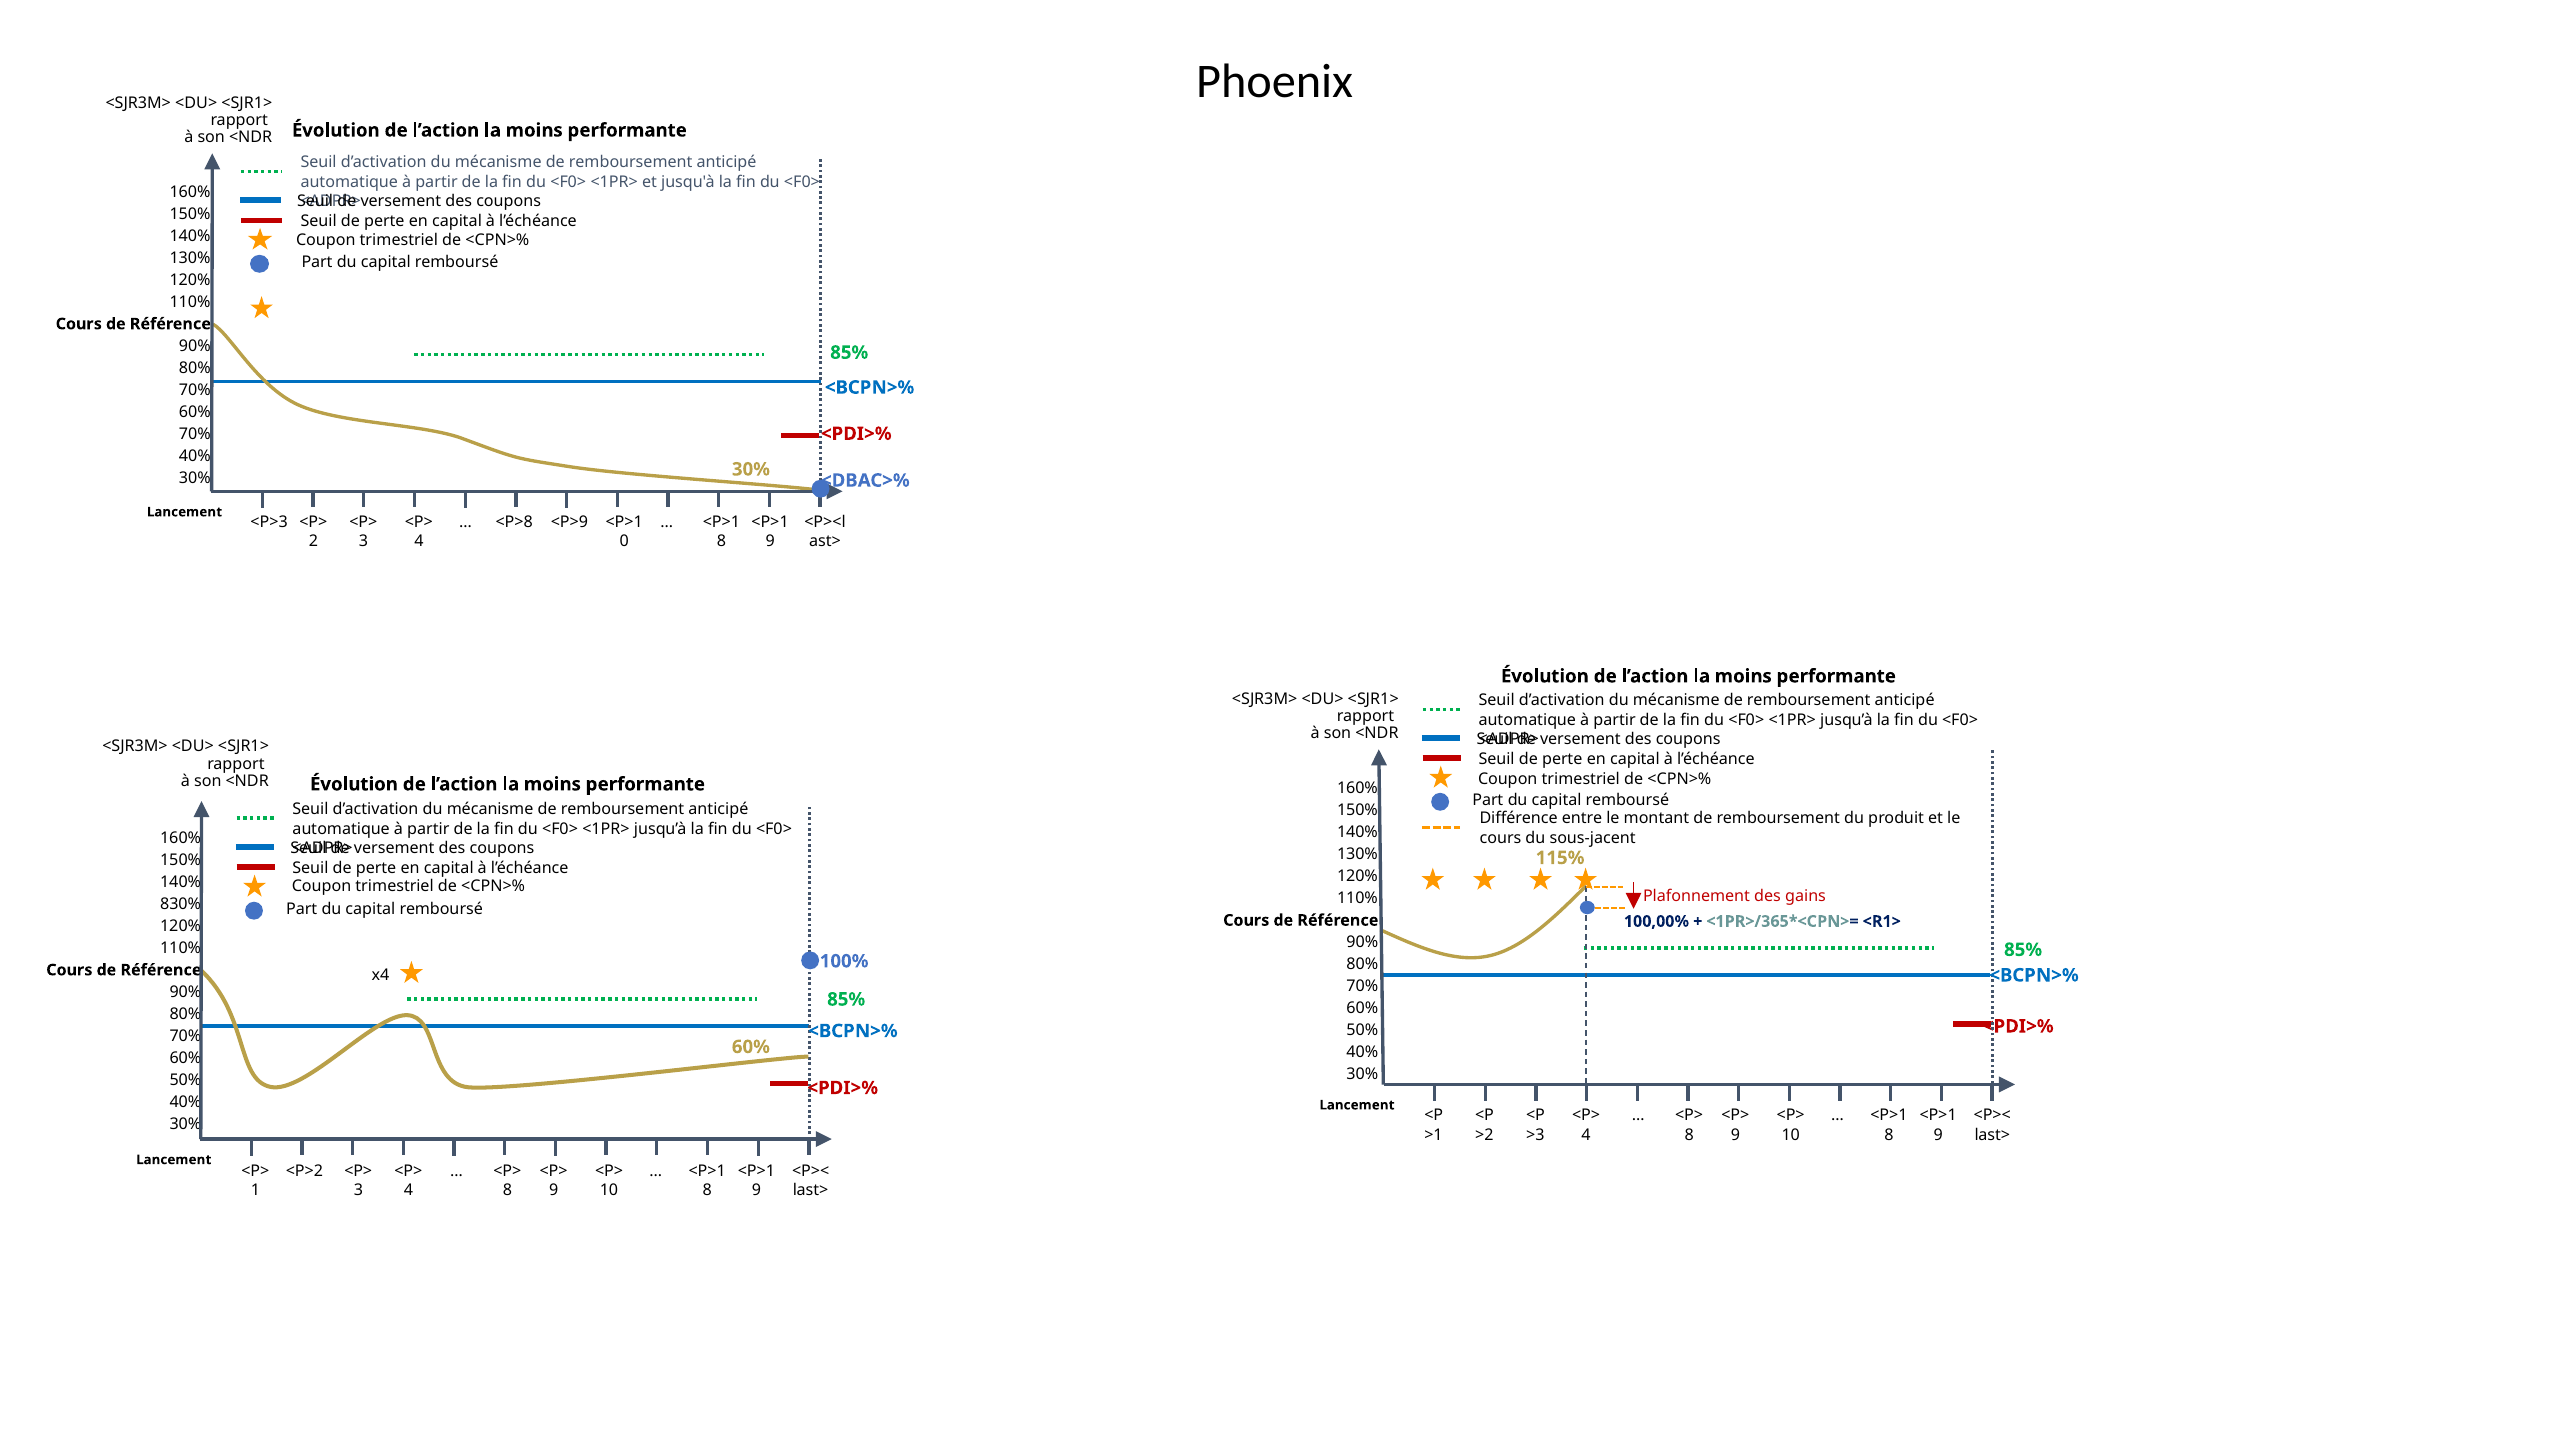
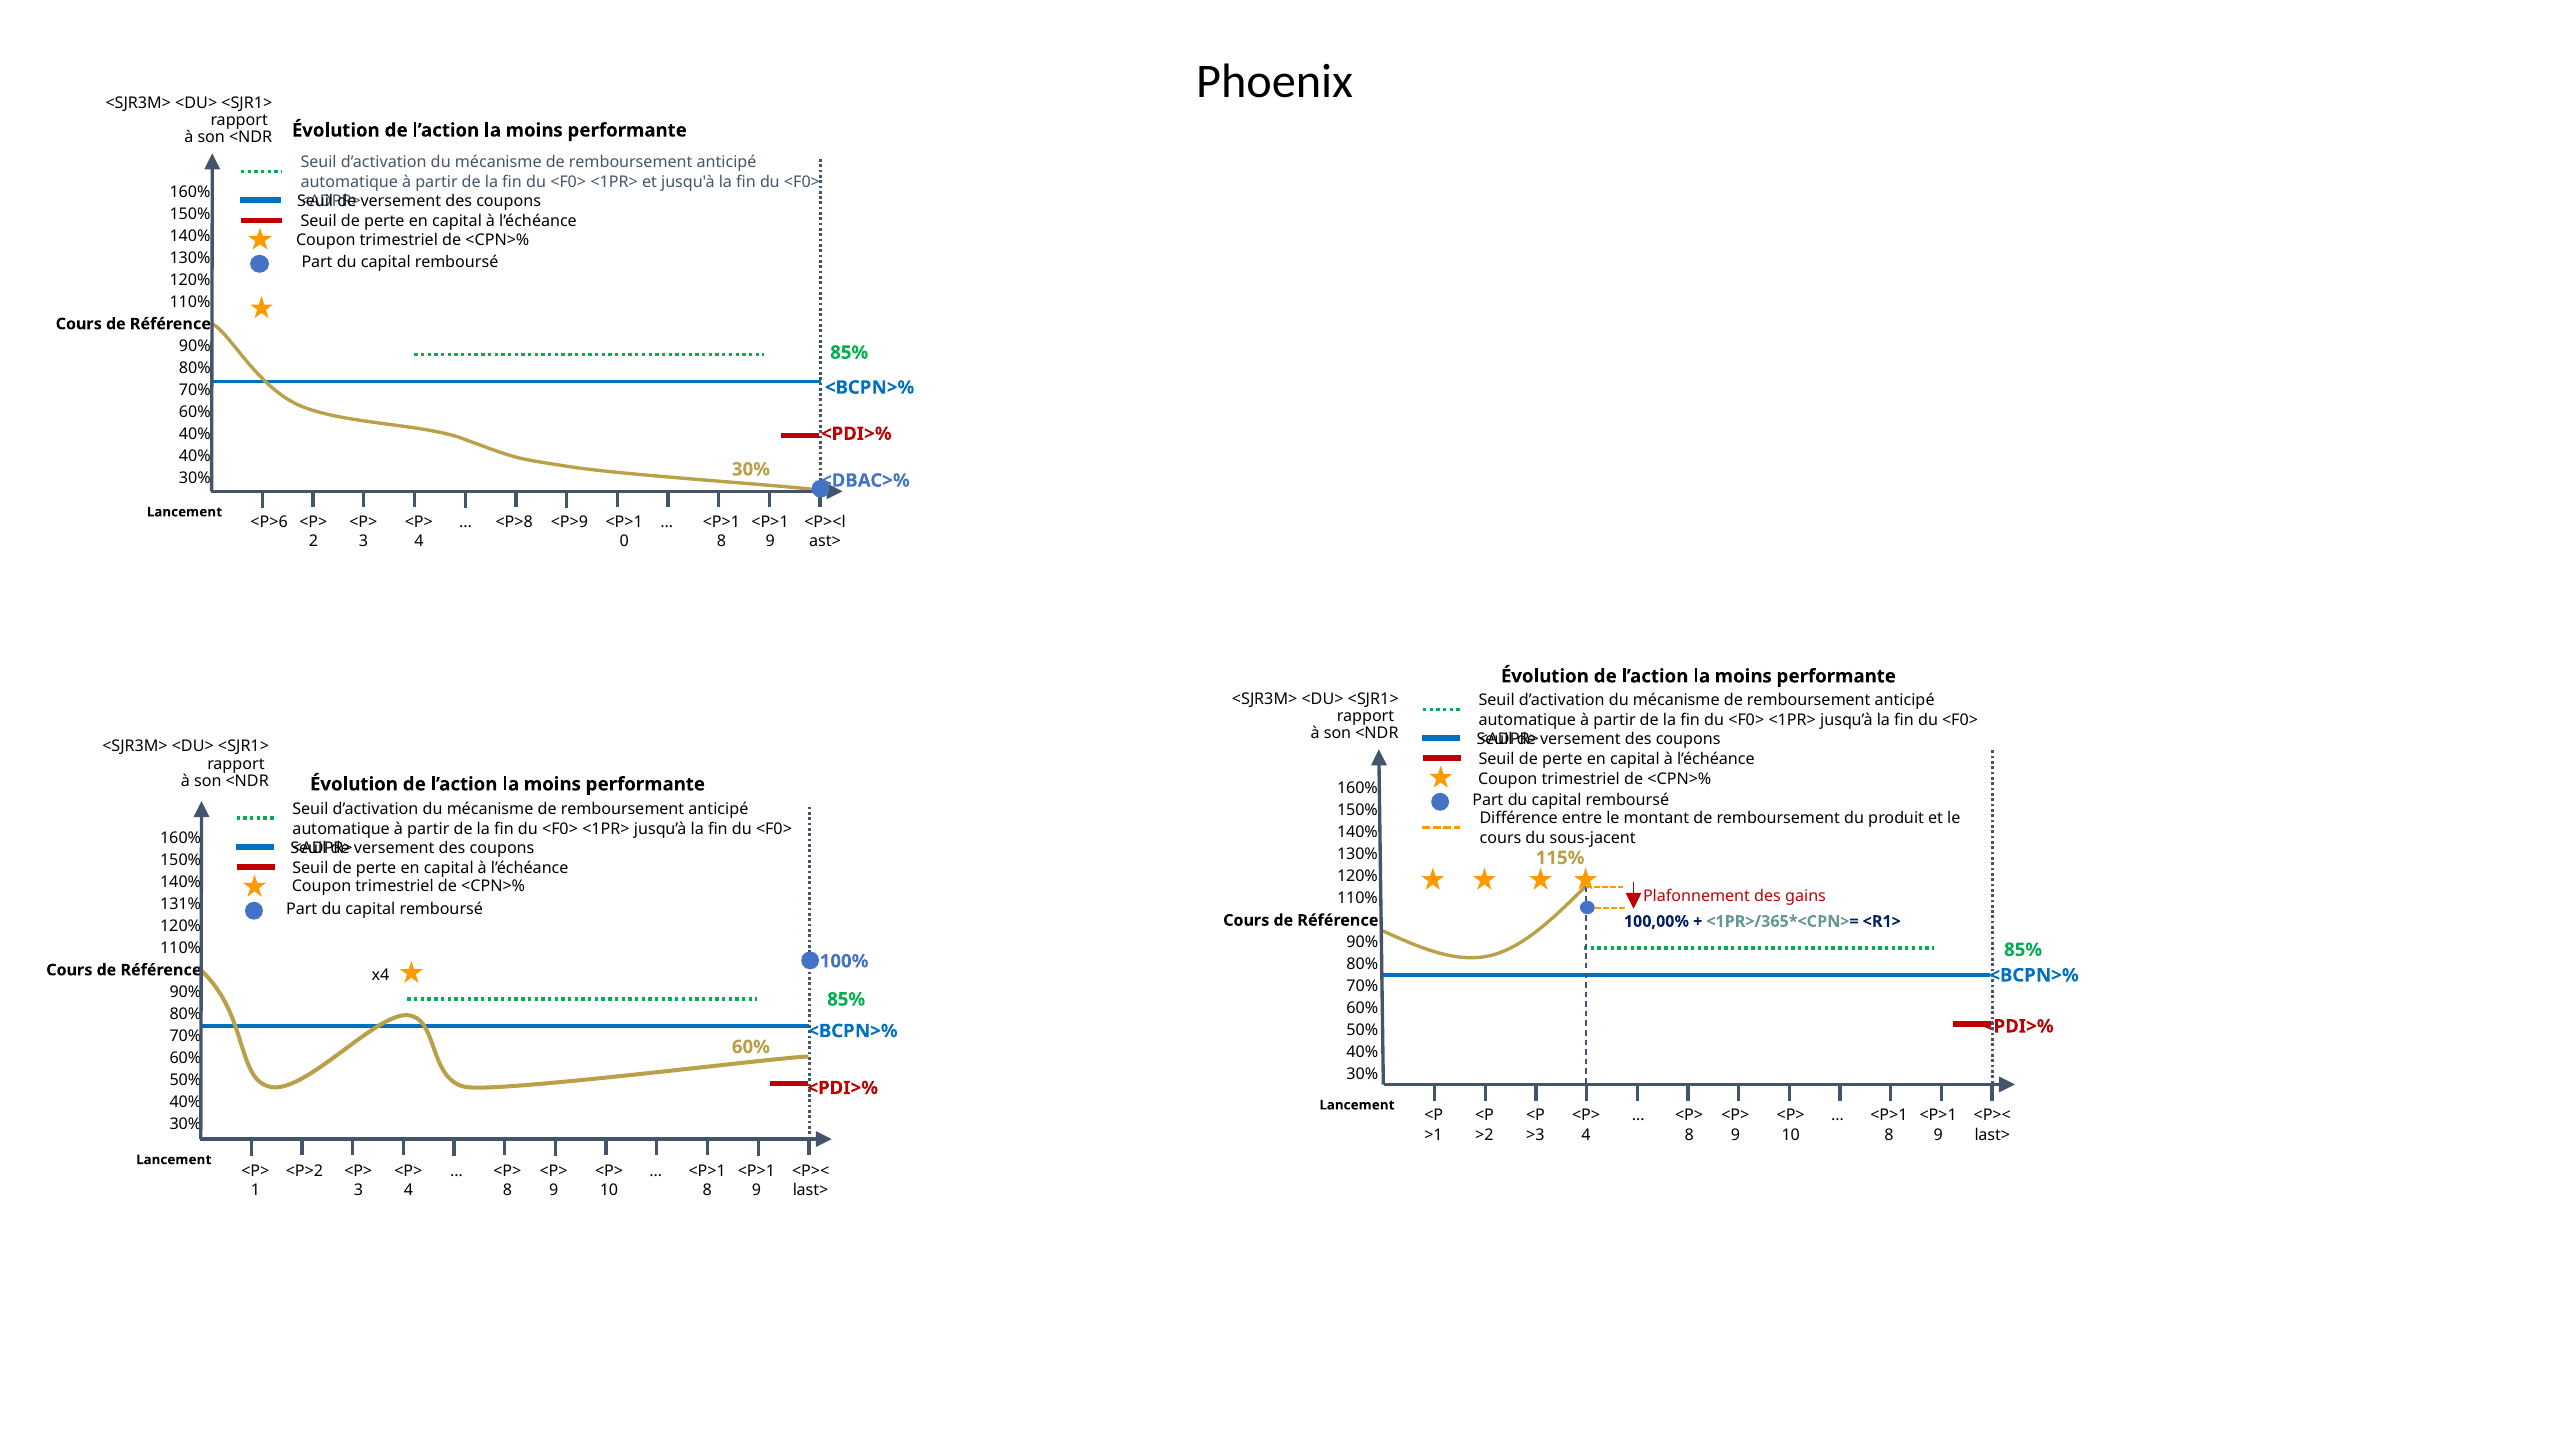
70% at (195, 434): 70% -> 40%
<P>3: <P>3 -> <P>6
830%: 830% -> 131%
